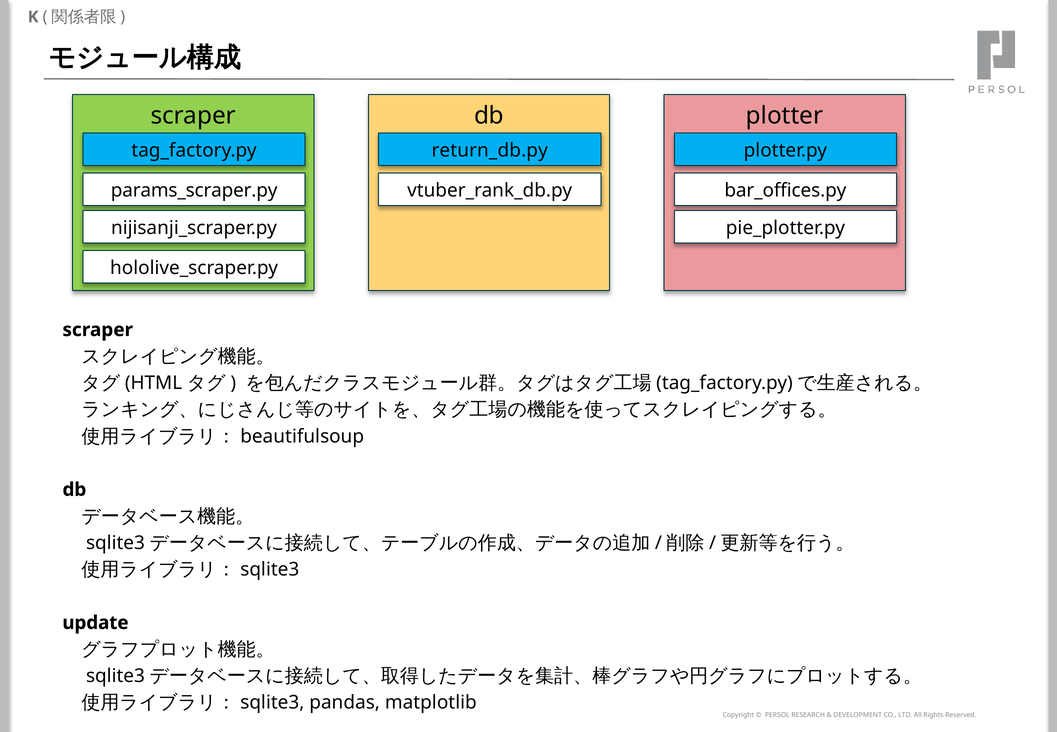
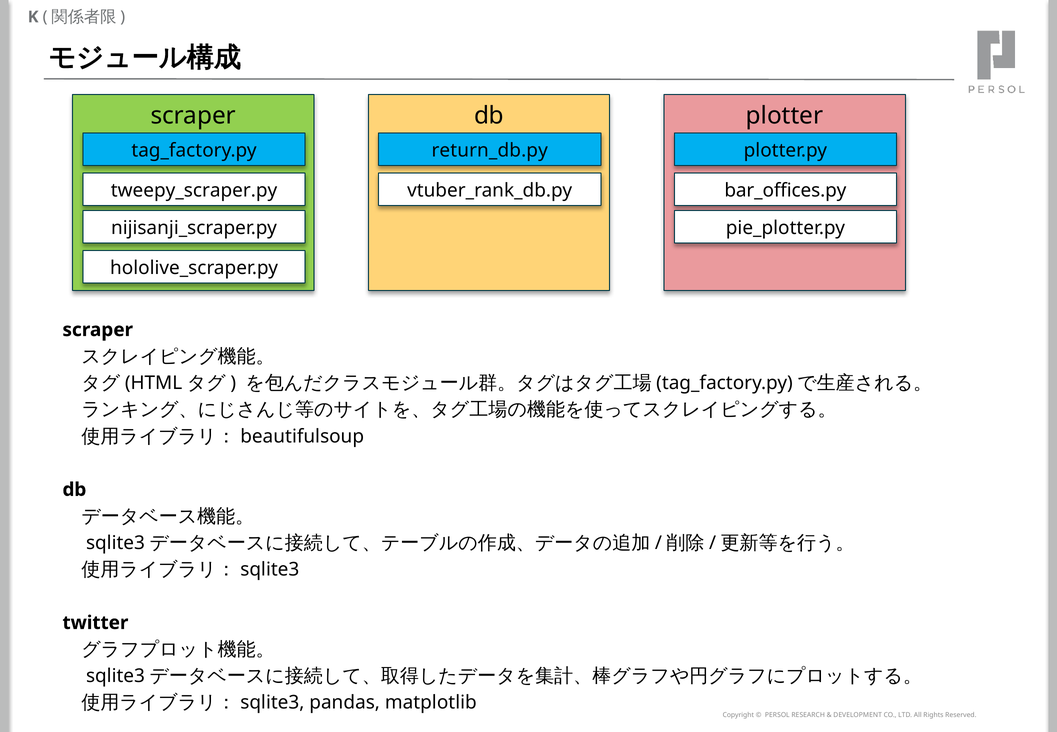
params_scraper.py: params_scraper.py -> tweepy_scraper.py
update: update -> twitter
